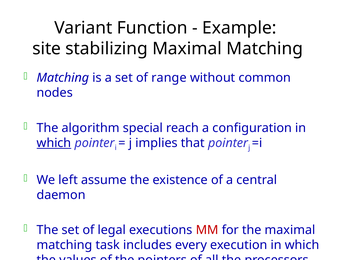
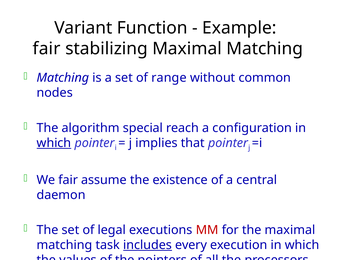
site at (47, 49): site -> fair
We left: left -> fair
includes underline: none -> present
